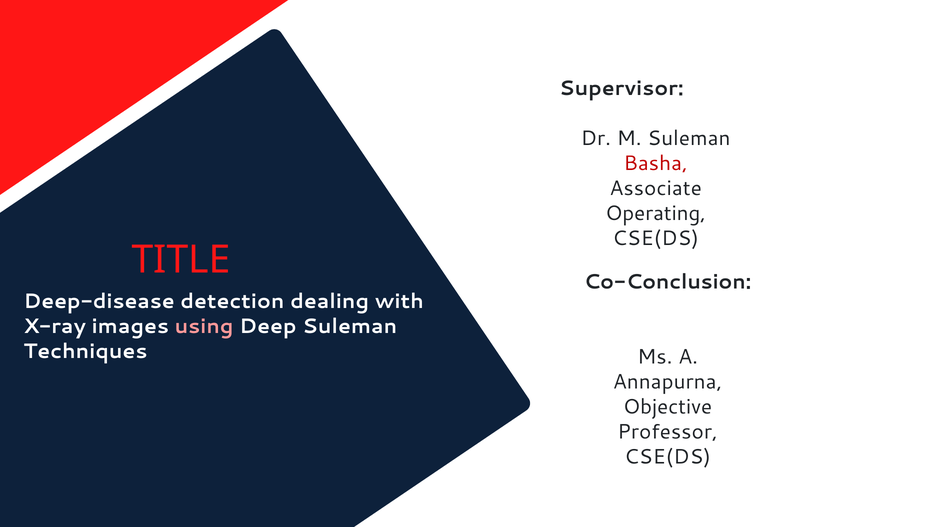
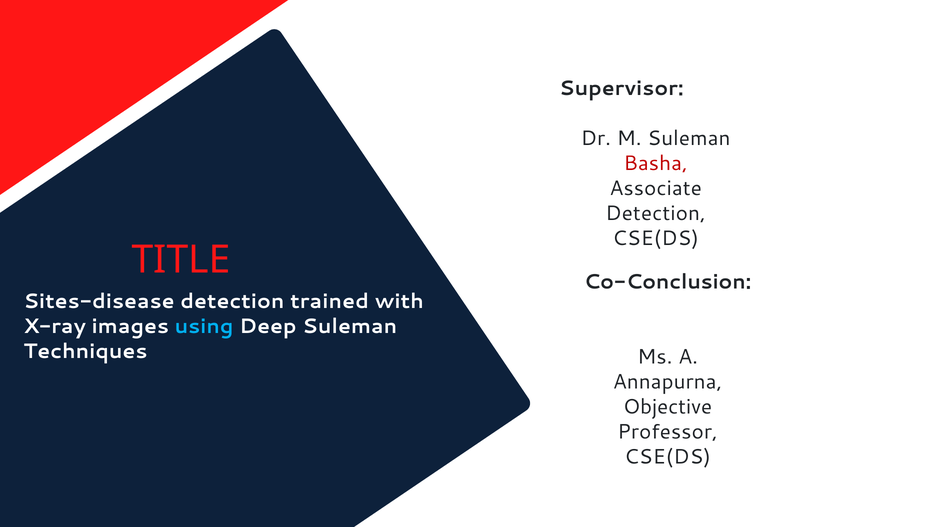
Operating at (656, 213): Operating -> Detection
Deep-disease: Deep-disease -> Sites-disease
dealing: dealing -> trained
using colour: pink -> light blue
